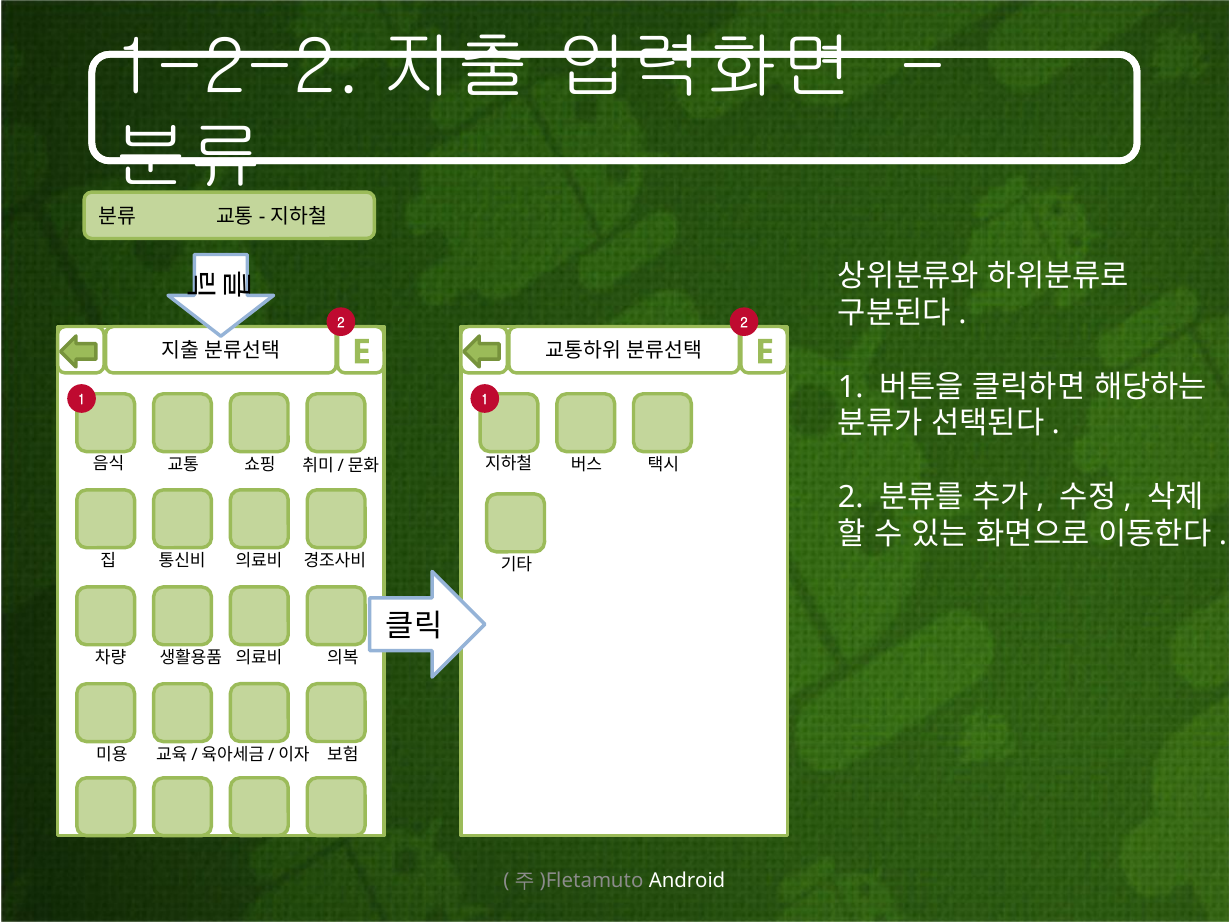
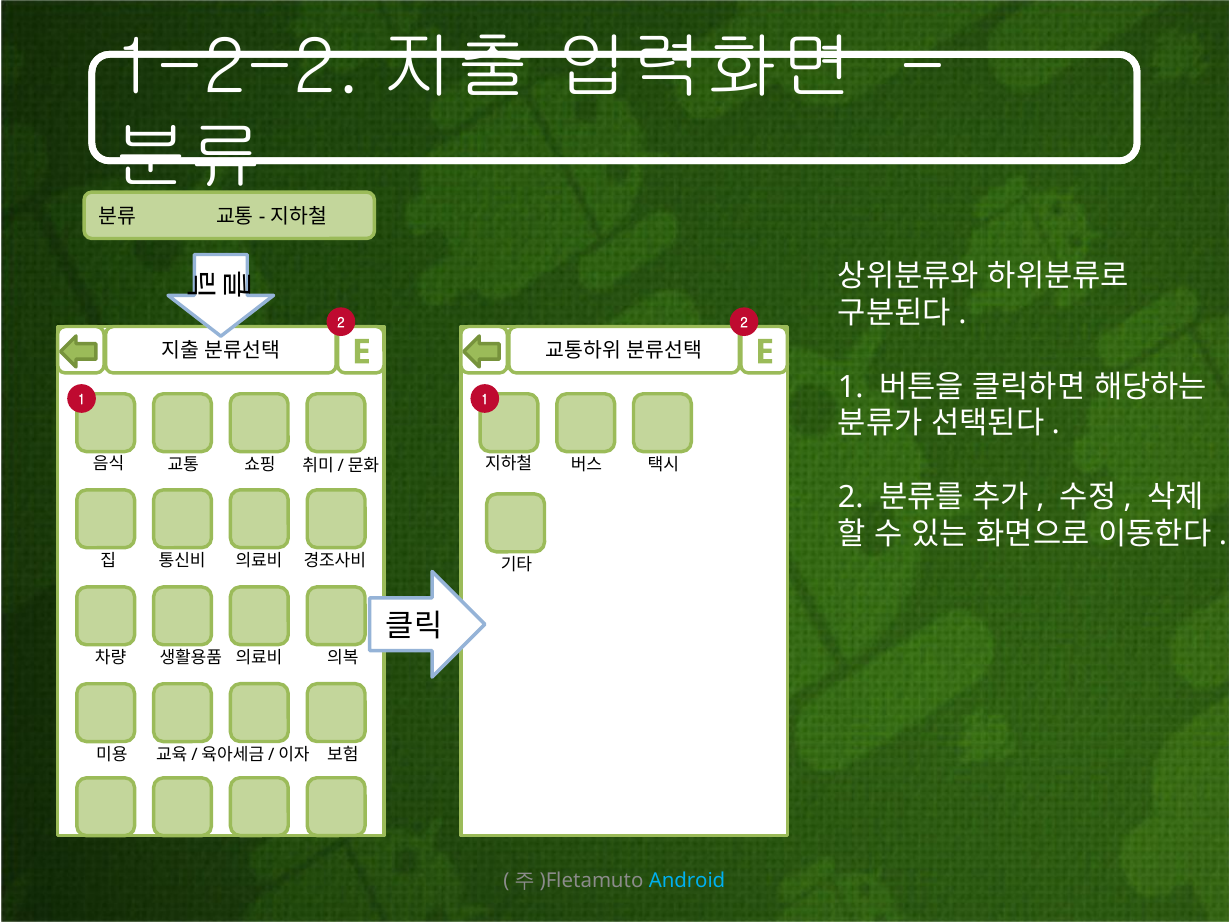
Android colour: white -> light blue
